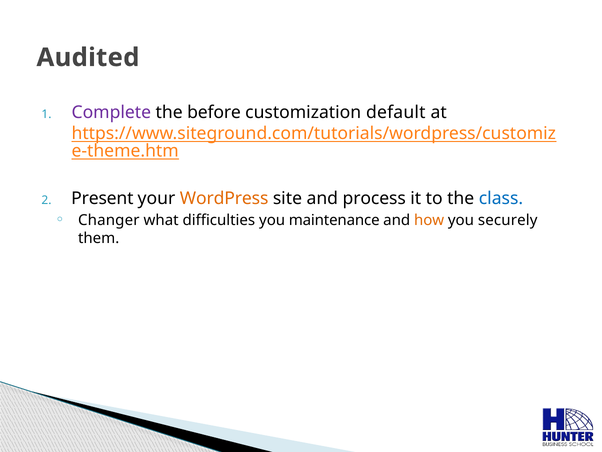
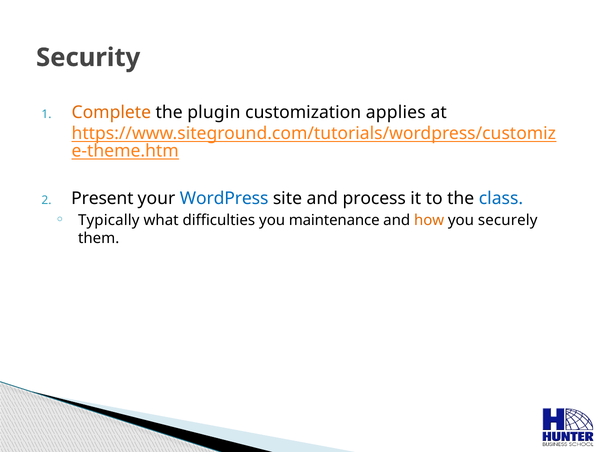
Audited: Audited -> Security
Complete colour: purple -> orange
before: before -> plugin
default: default -> applies
WordPress colour: orange -> blue
Changer: Changer -> Typically
